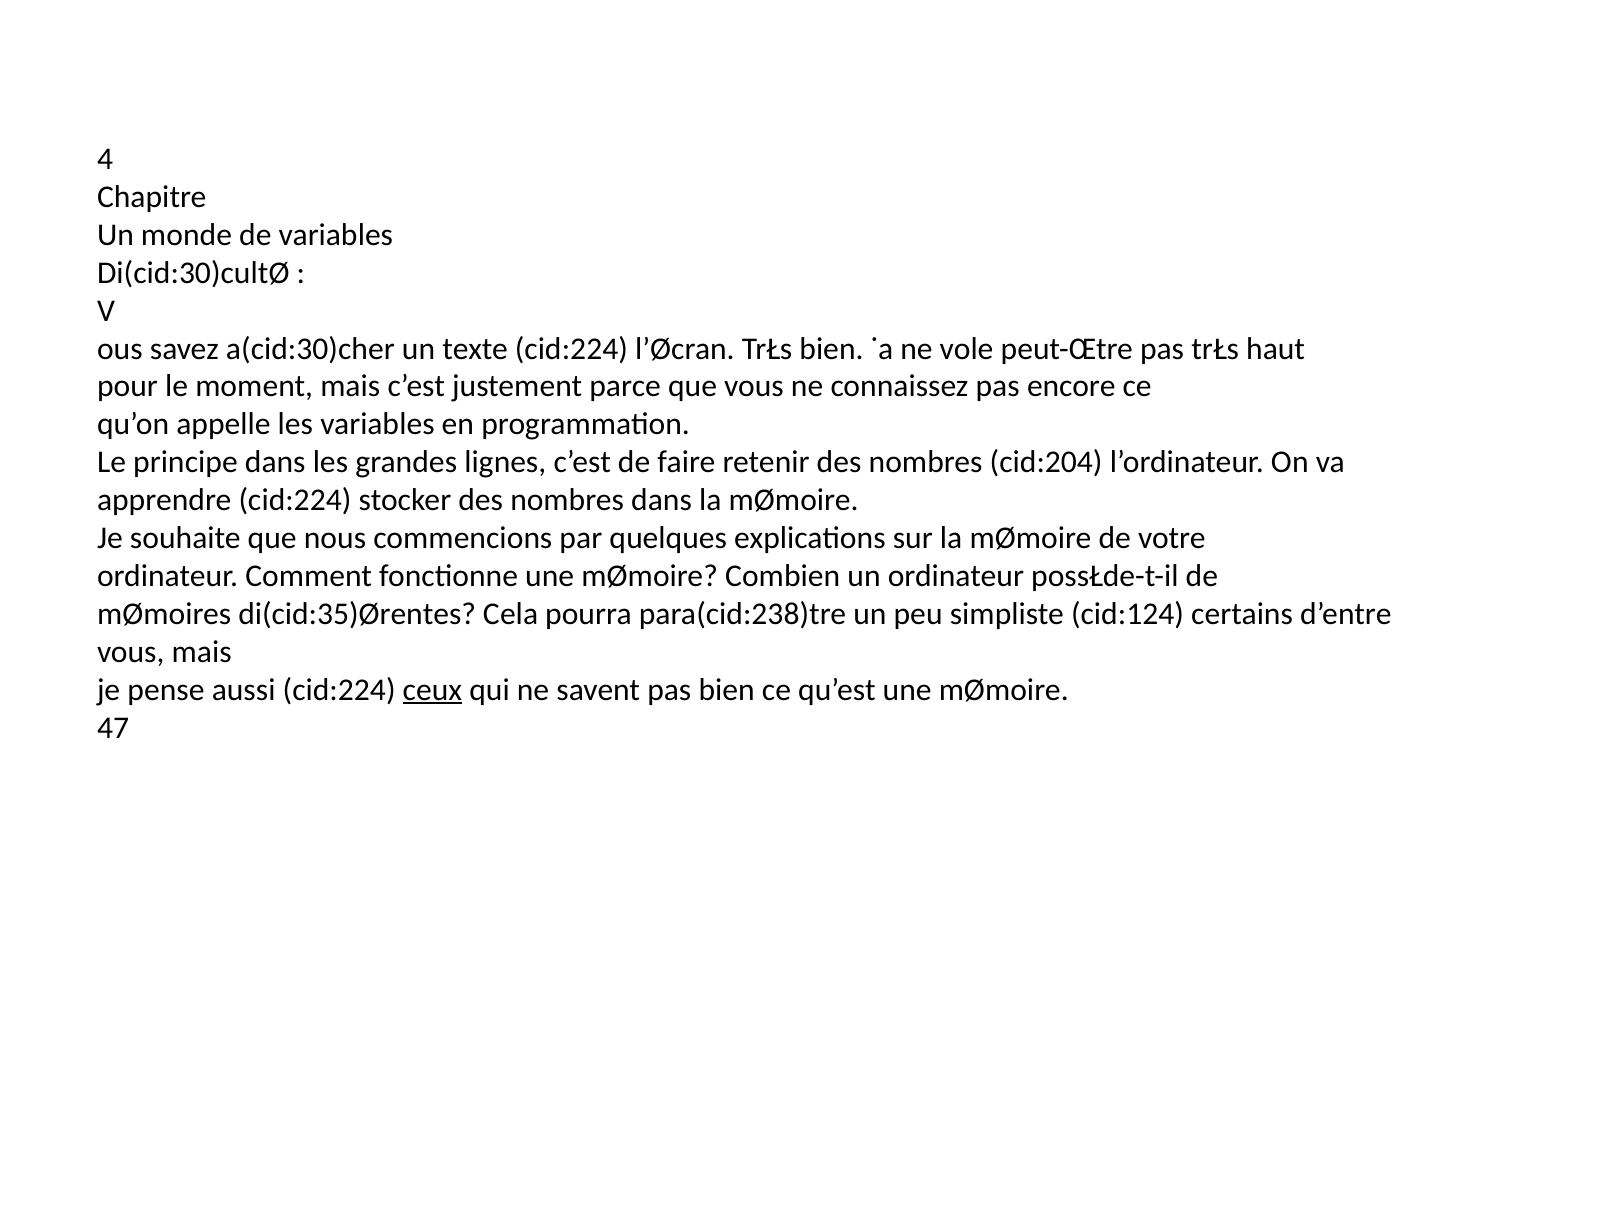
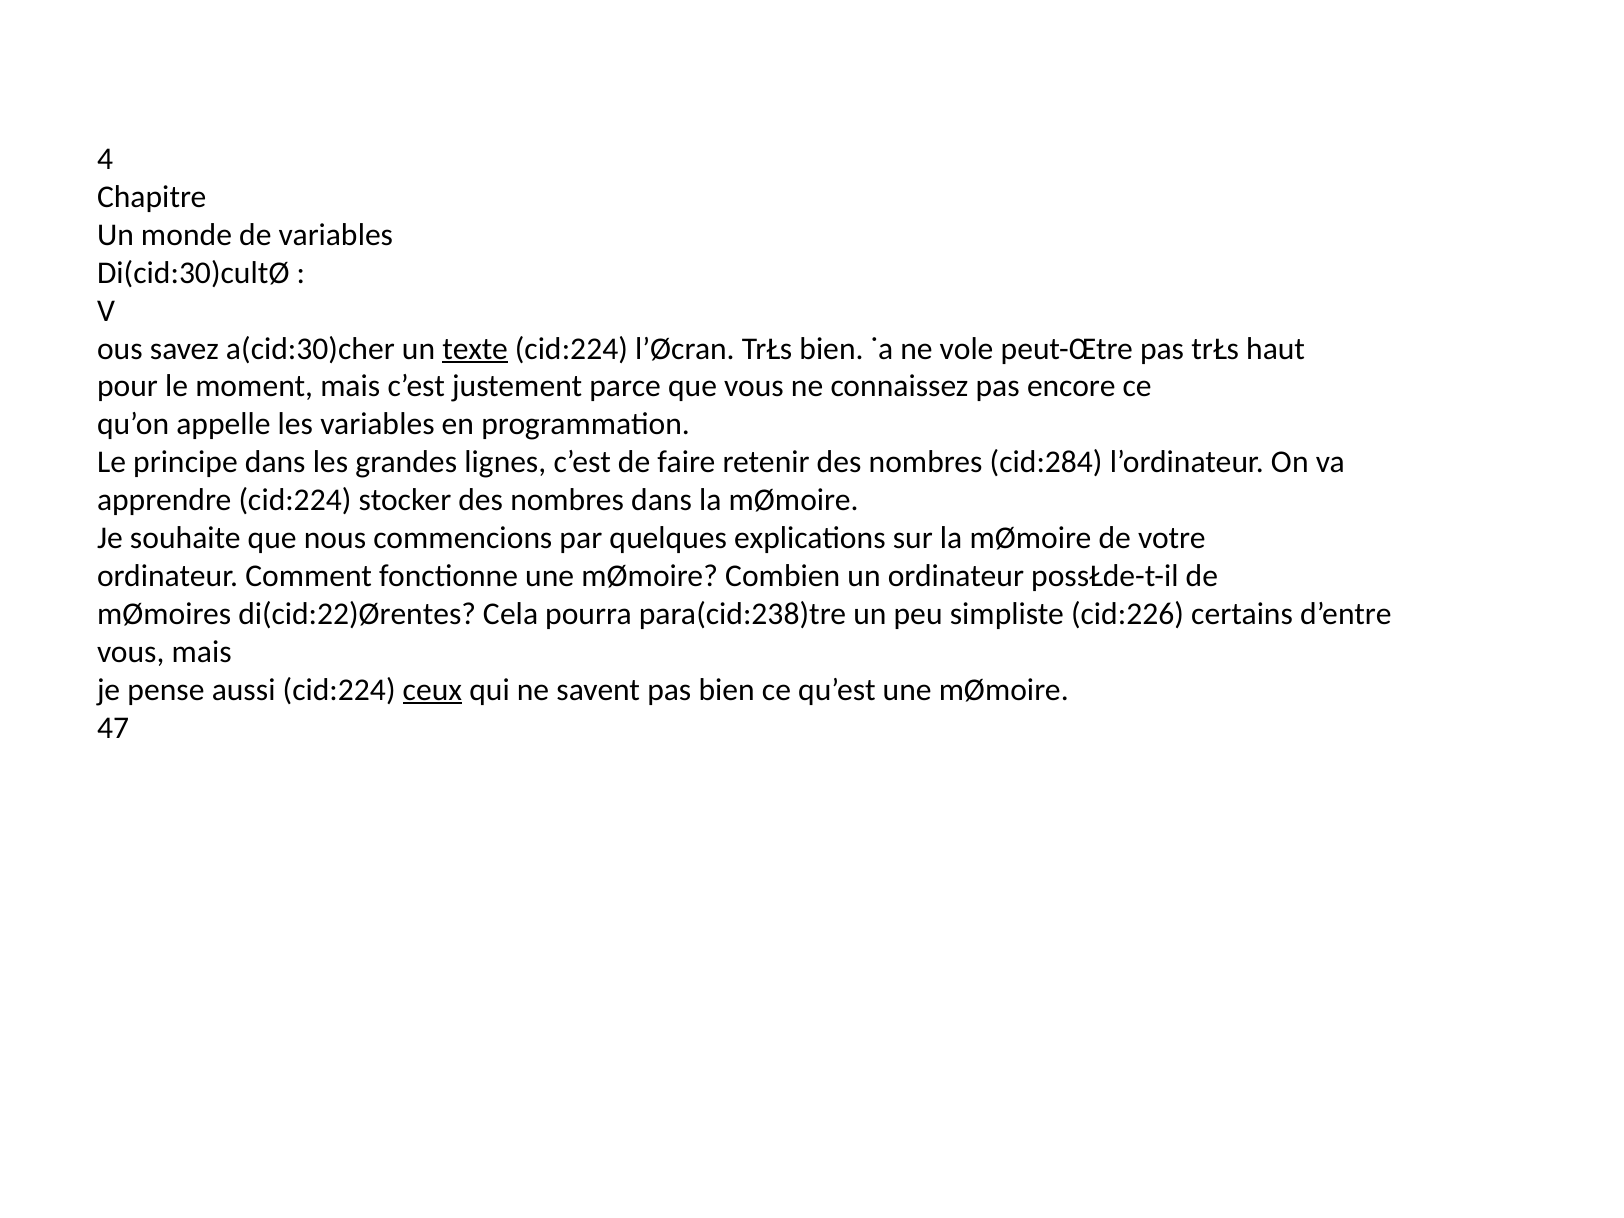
texte underline: none -> present
cid:204: cid:204 -> cid:284
di(cid:35)Ørentes: di(cid:35)Ørentes -> di(cid:22)Ørentes
cid:124: cid:124 -> cid:226
